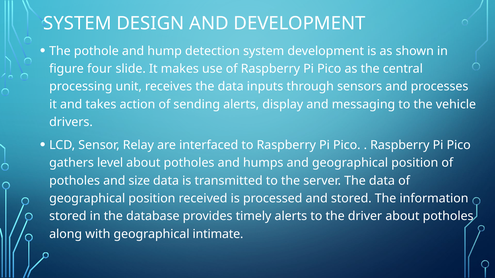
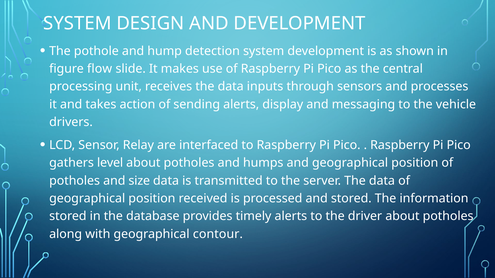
four: four -> flow
intimate: intimate -> contour
